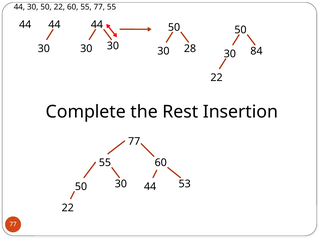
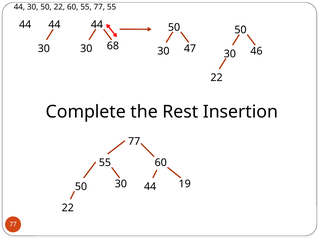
30 30: 30 -> 68
28: 28 -> 47
84: 84 -> 46
53: 53 -> 19
